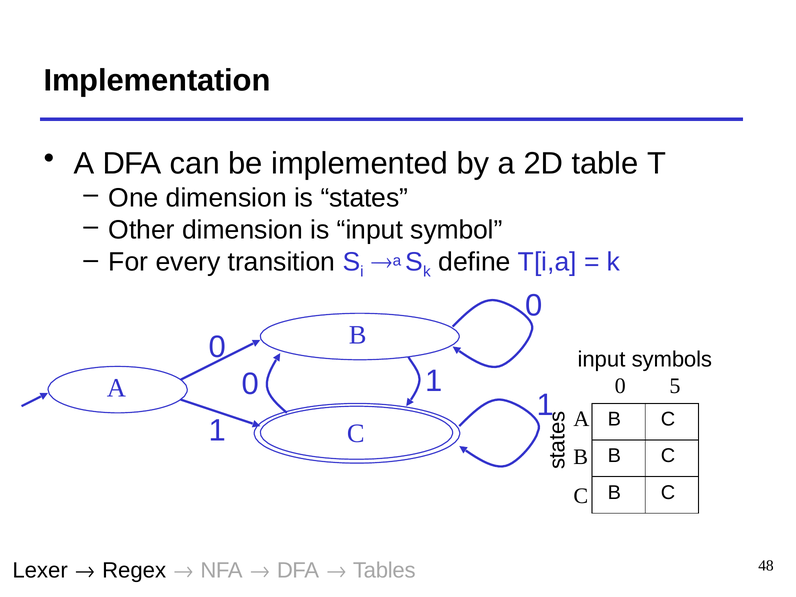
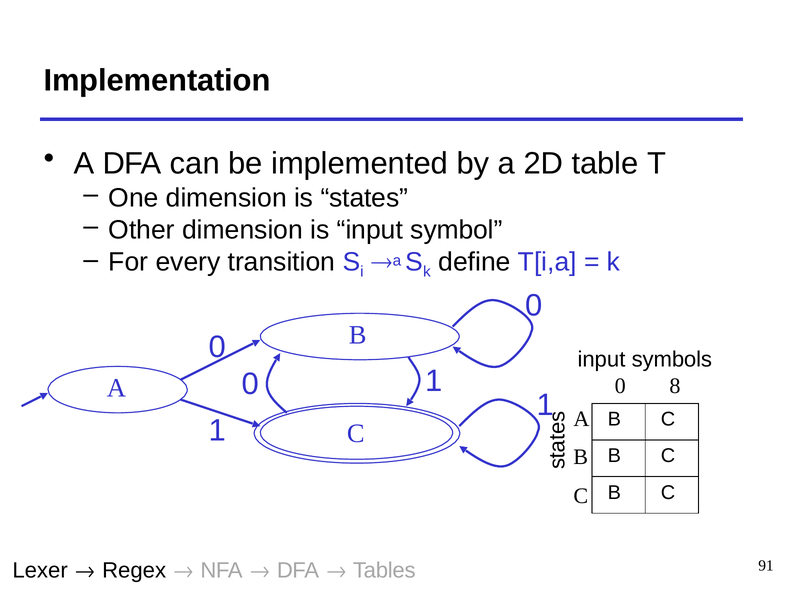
5: 5 -> 8
48: 48 -> 91
